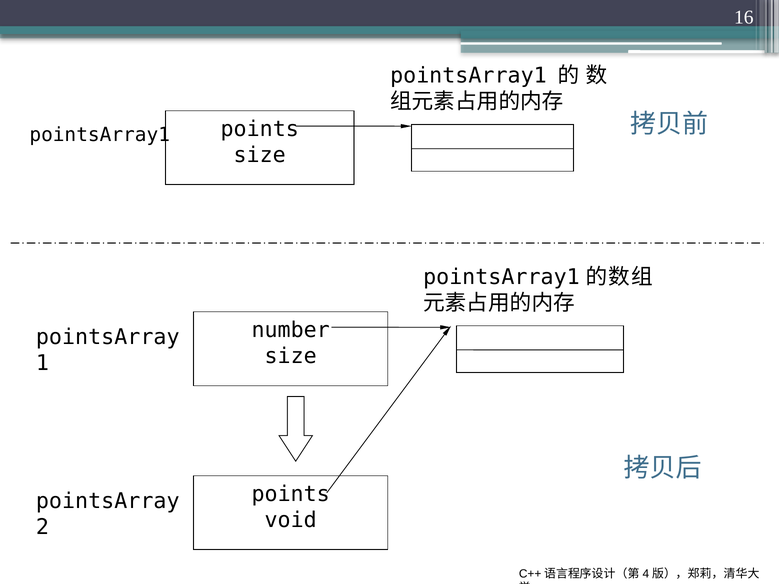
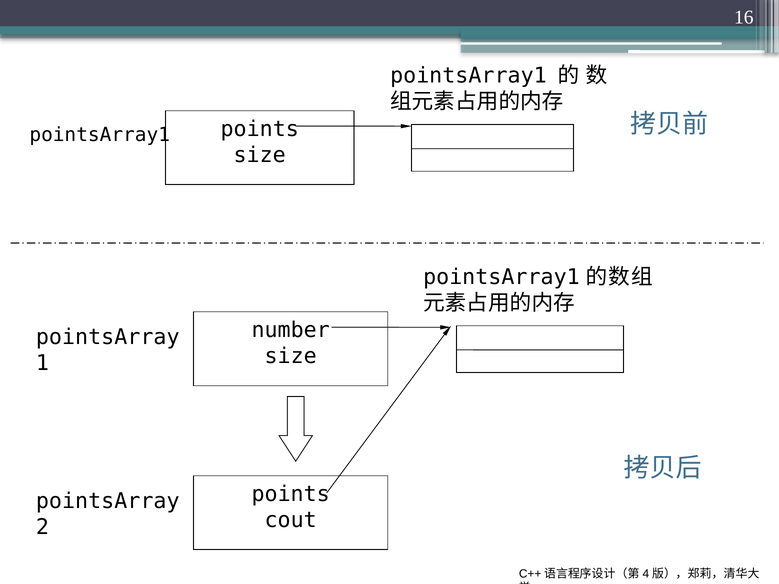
void: void -> cout
